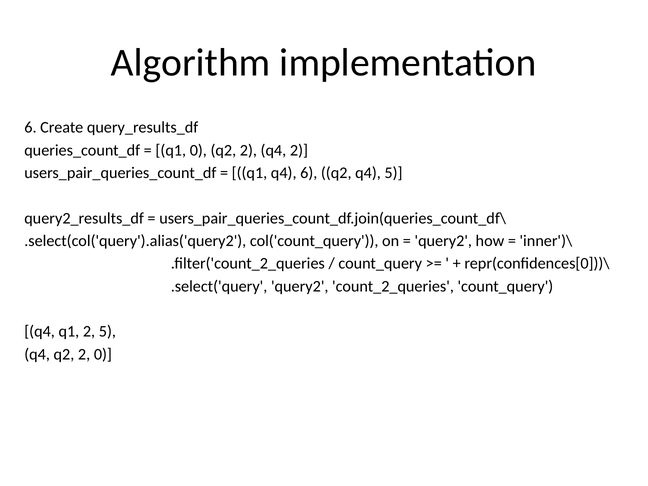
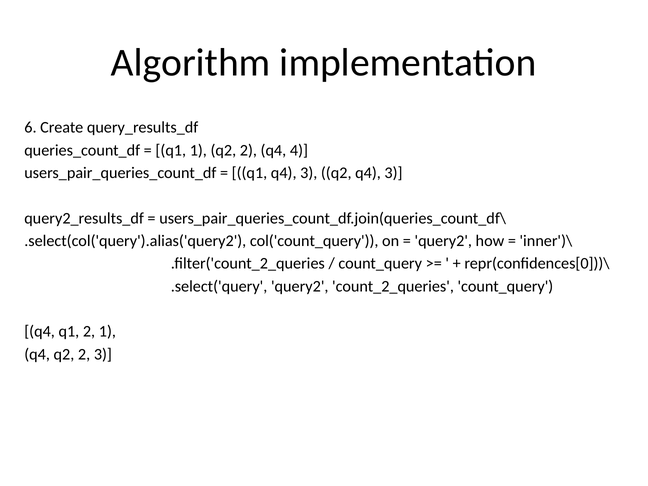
q1 0: 0 -> 1
q4 2: 2 -> 4
q1 q4 6: 6 -> 3
q2 q4 5: 5 -> 3
2 5: 5 -> 1
2 0: 0 -> 3
